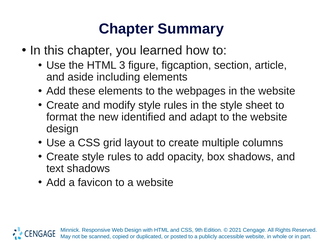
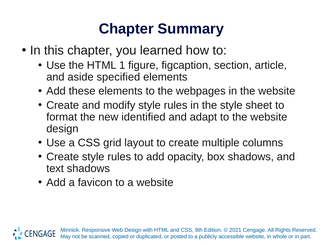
3: 3 -> 1
including: including -> specified
